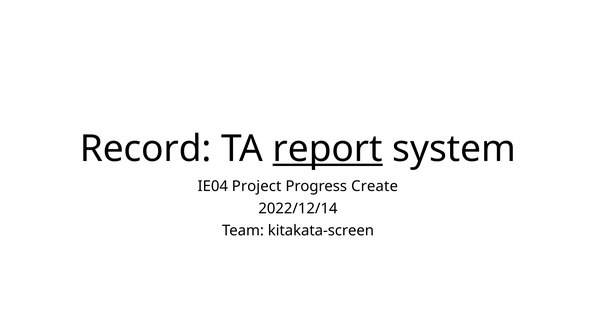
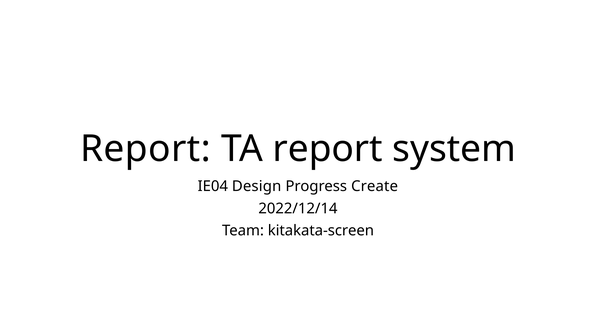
Record at (146, 149): Record -> Report
report at (328, 149) underline: present -> none
Project: Project -> Design
